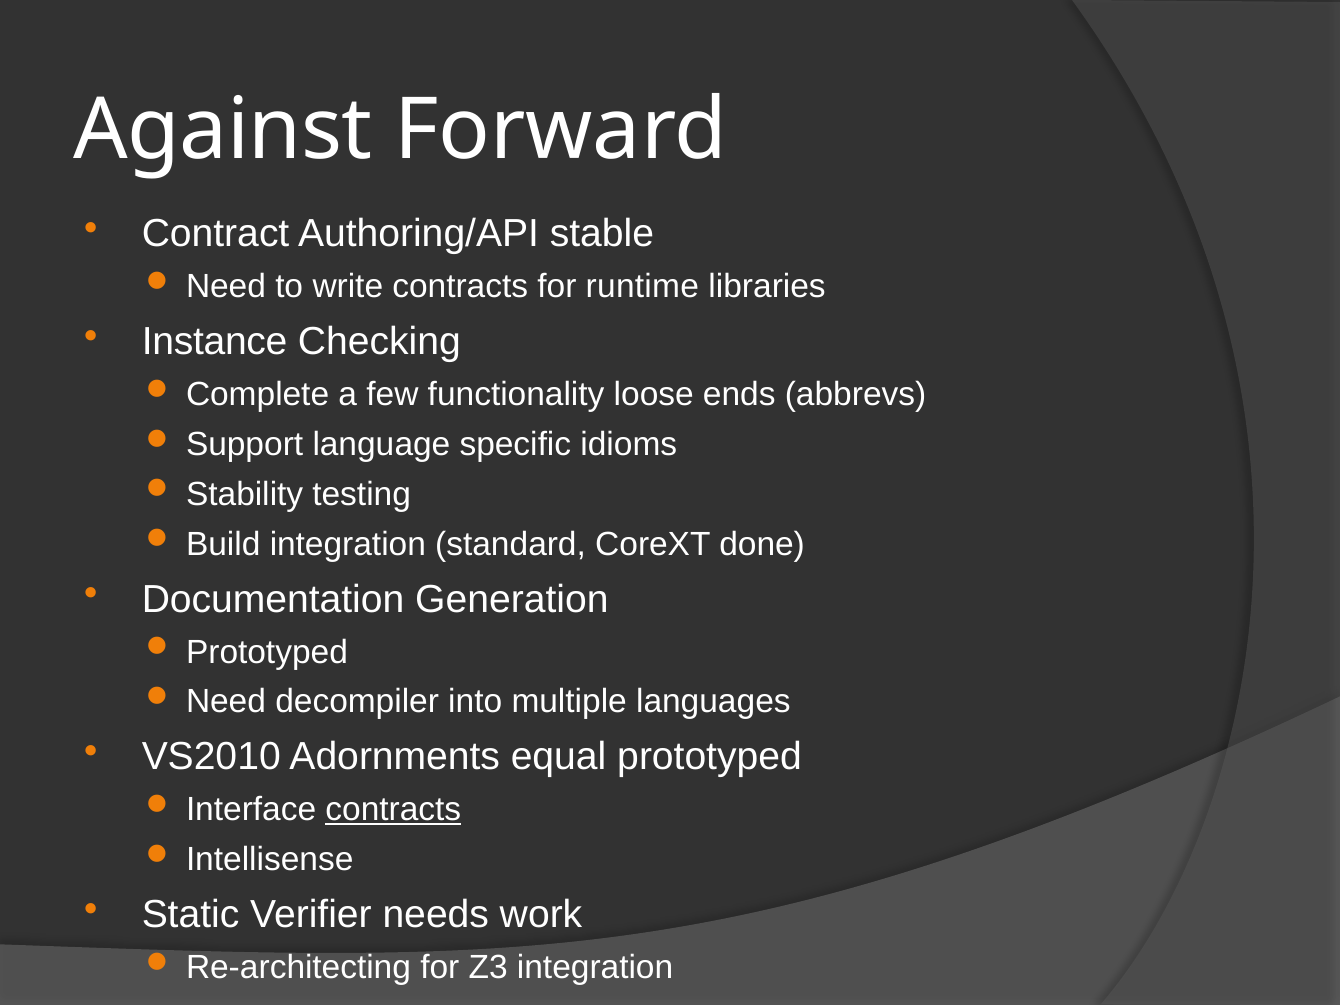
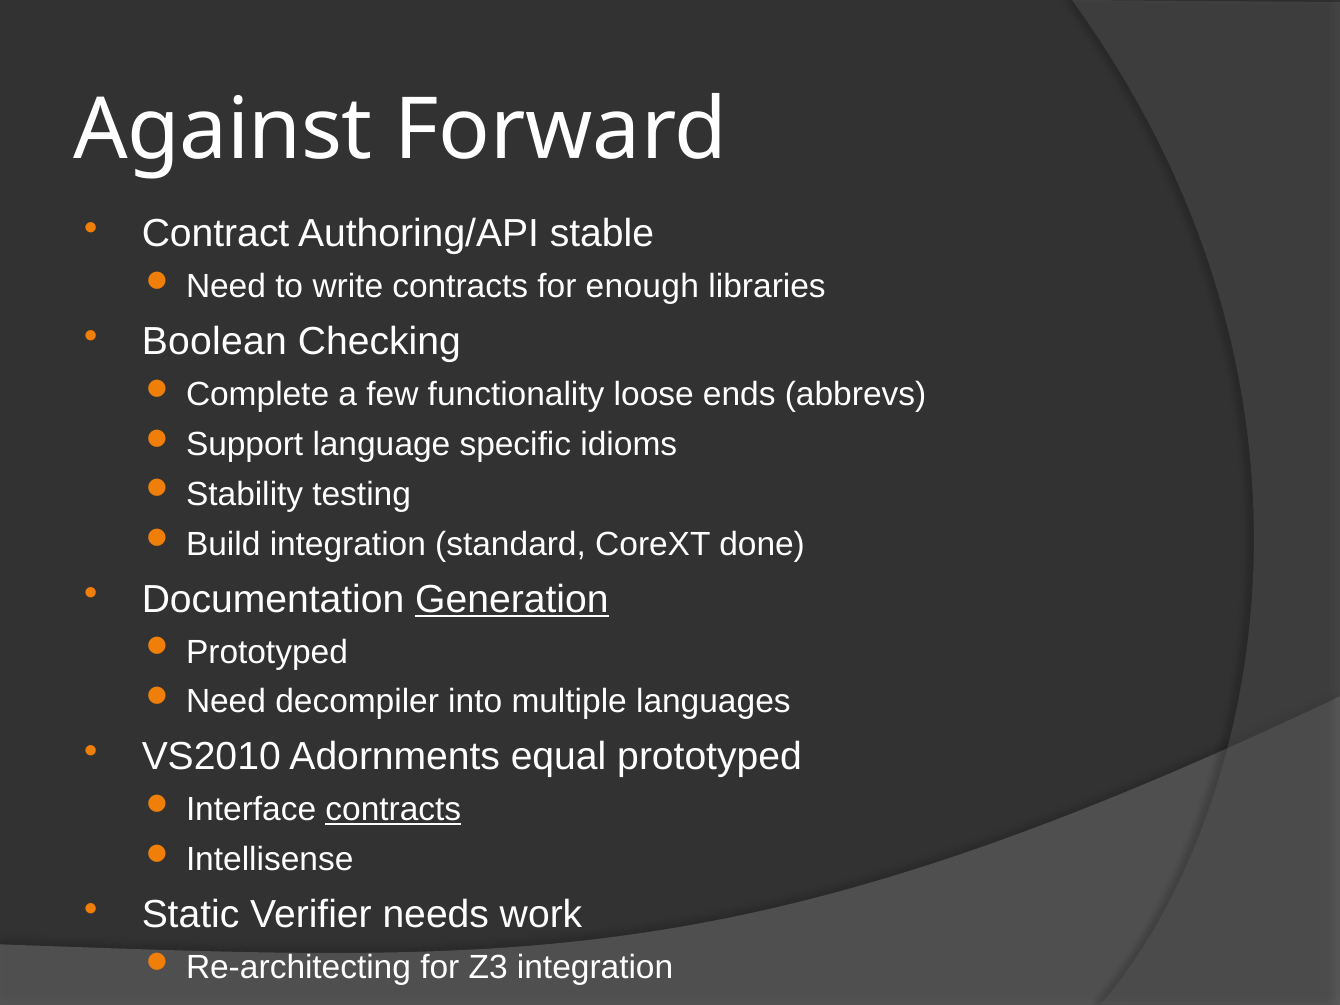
runtime: runtime -> enough
Instance: Instance -> Boolean
Generation underline: none -> present
